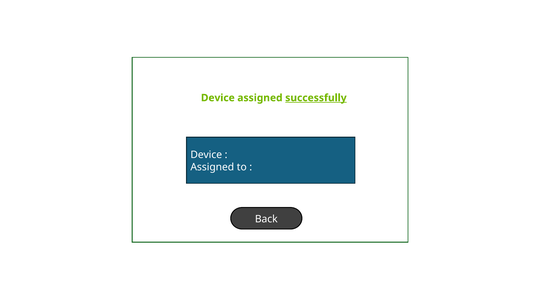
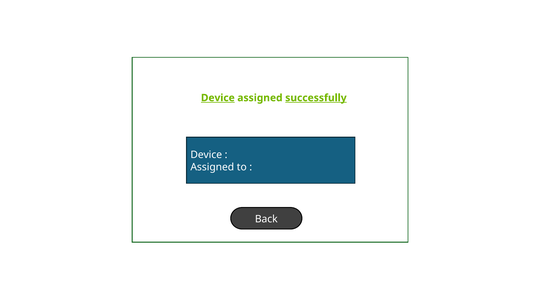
Device at (218, 98) underline: none -> present
